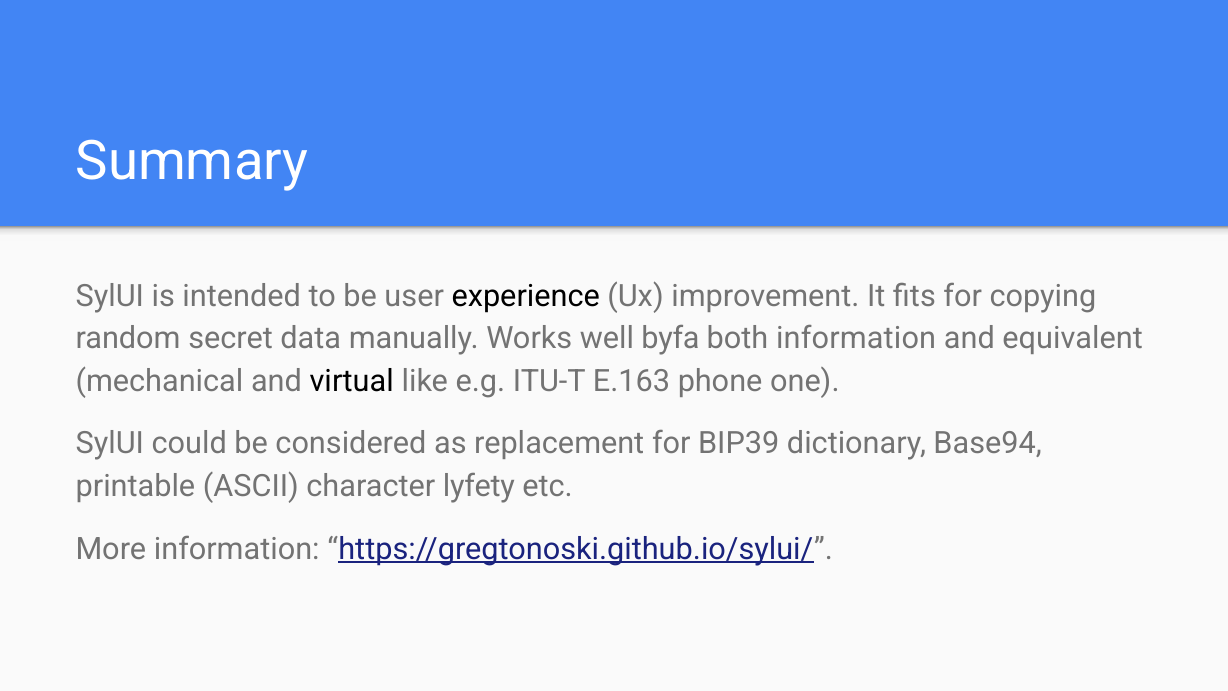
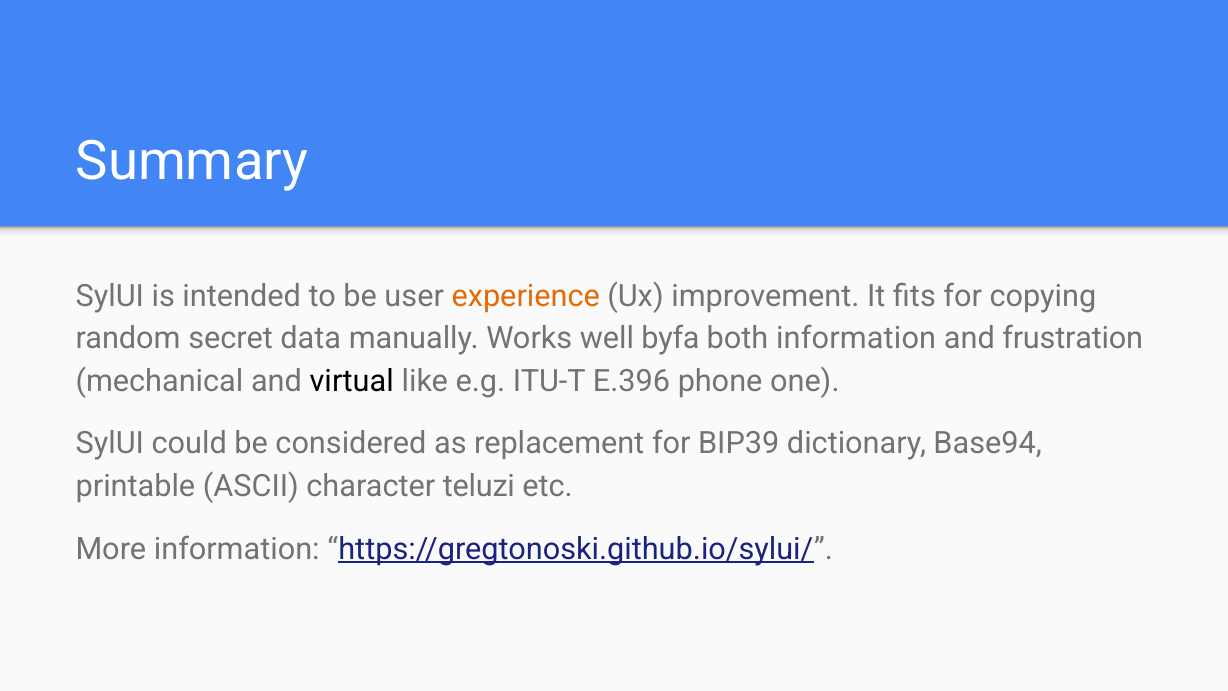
experience colour: black -> orange
equivalent: equivalent -> frustration
E.163: E.163 -> E.396
lyfety: lyfety -> teluzi
